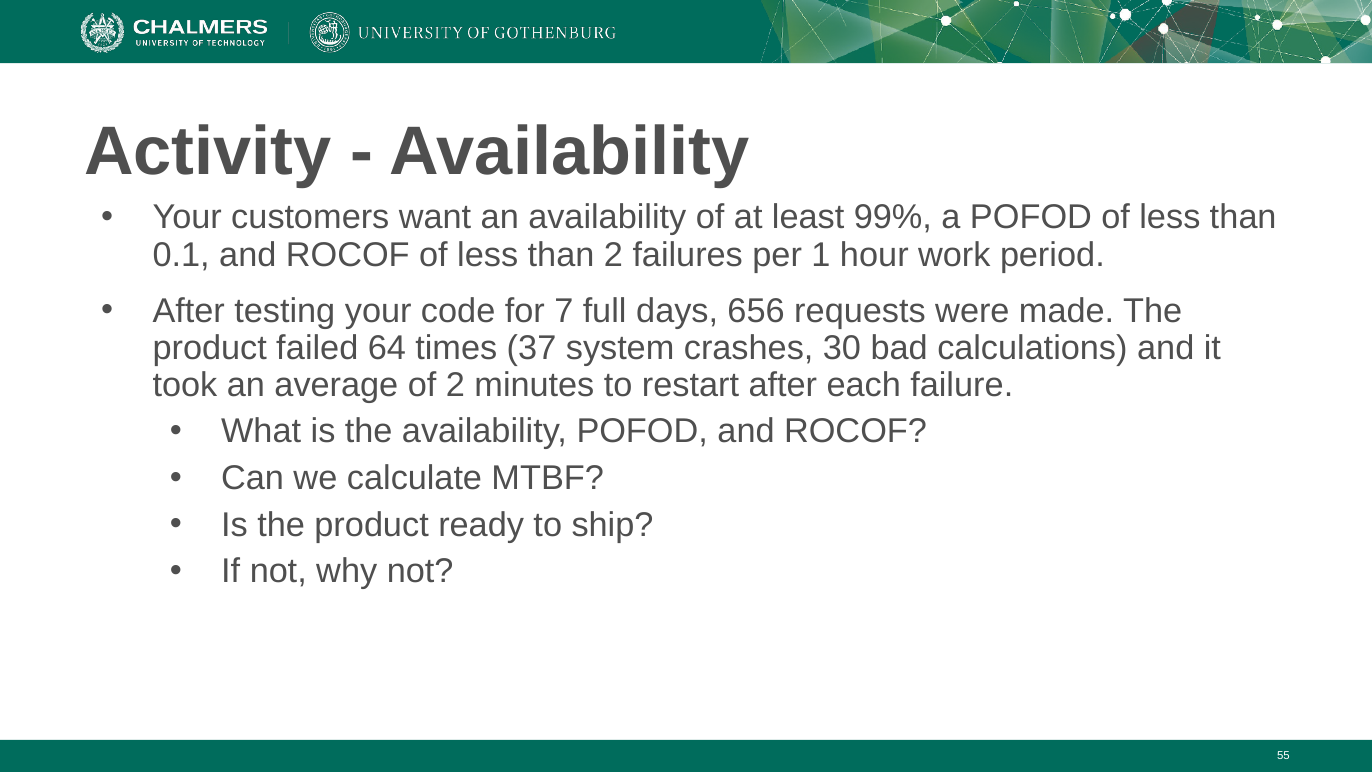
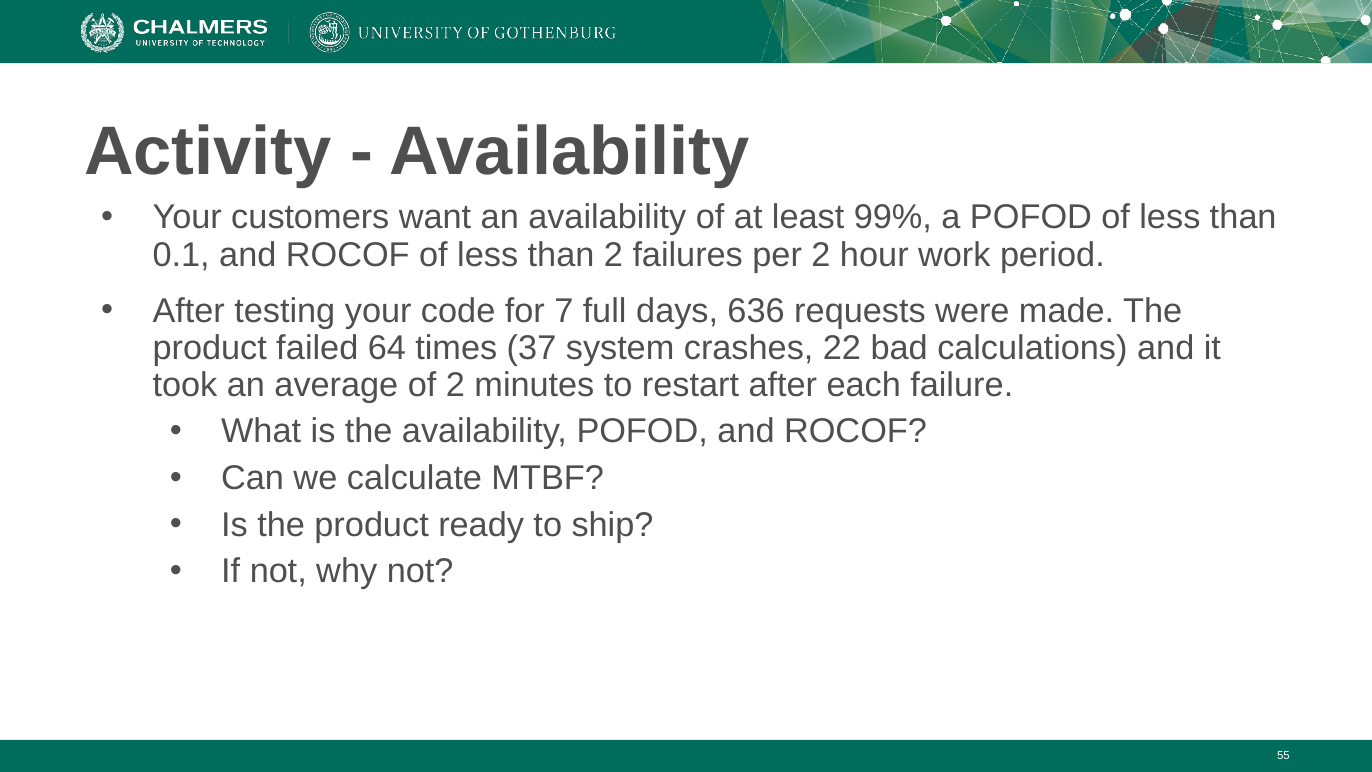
per 1: 1 -> 2
656: 656 -> 636
30: 30 -> 22
